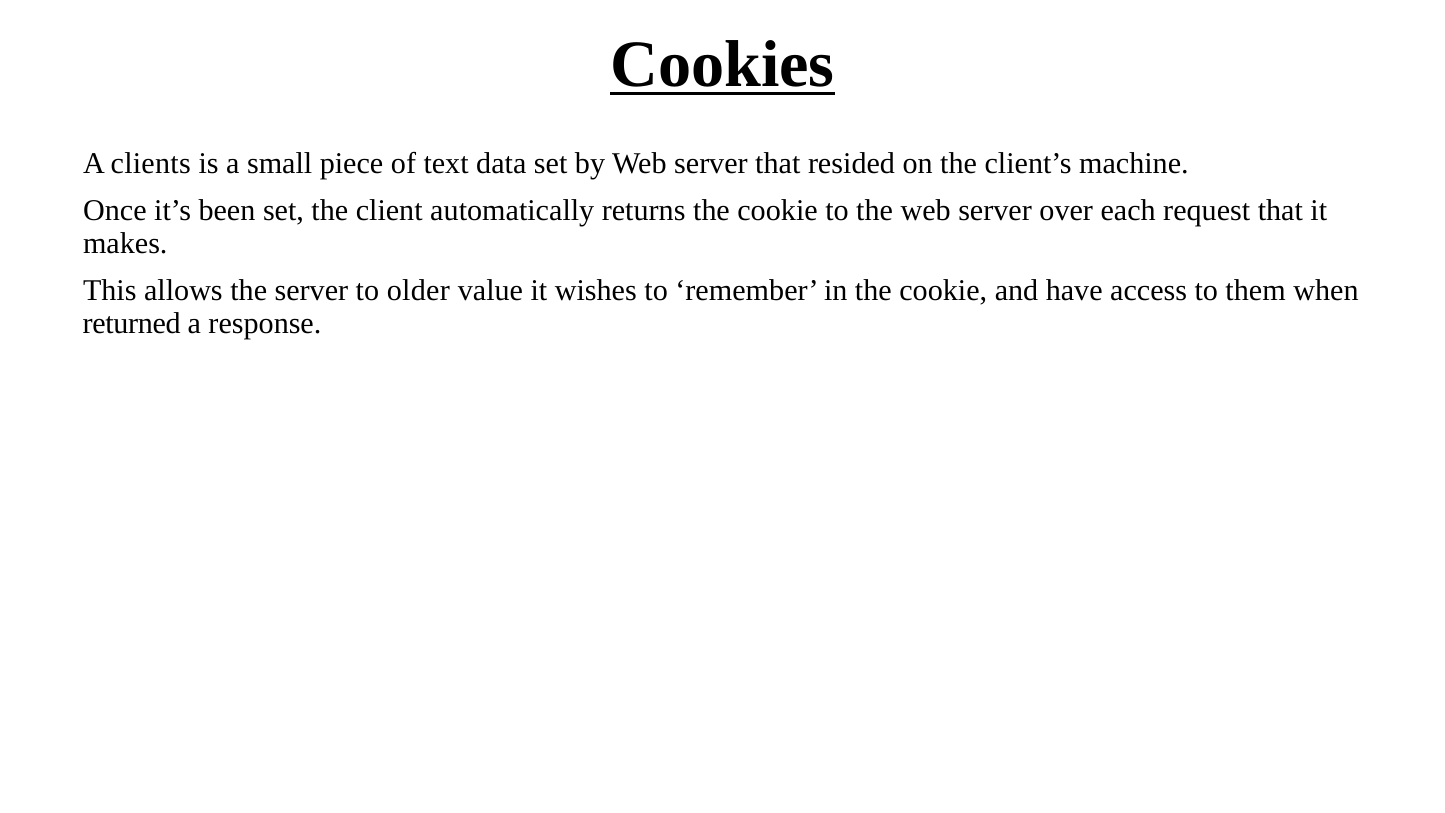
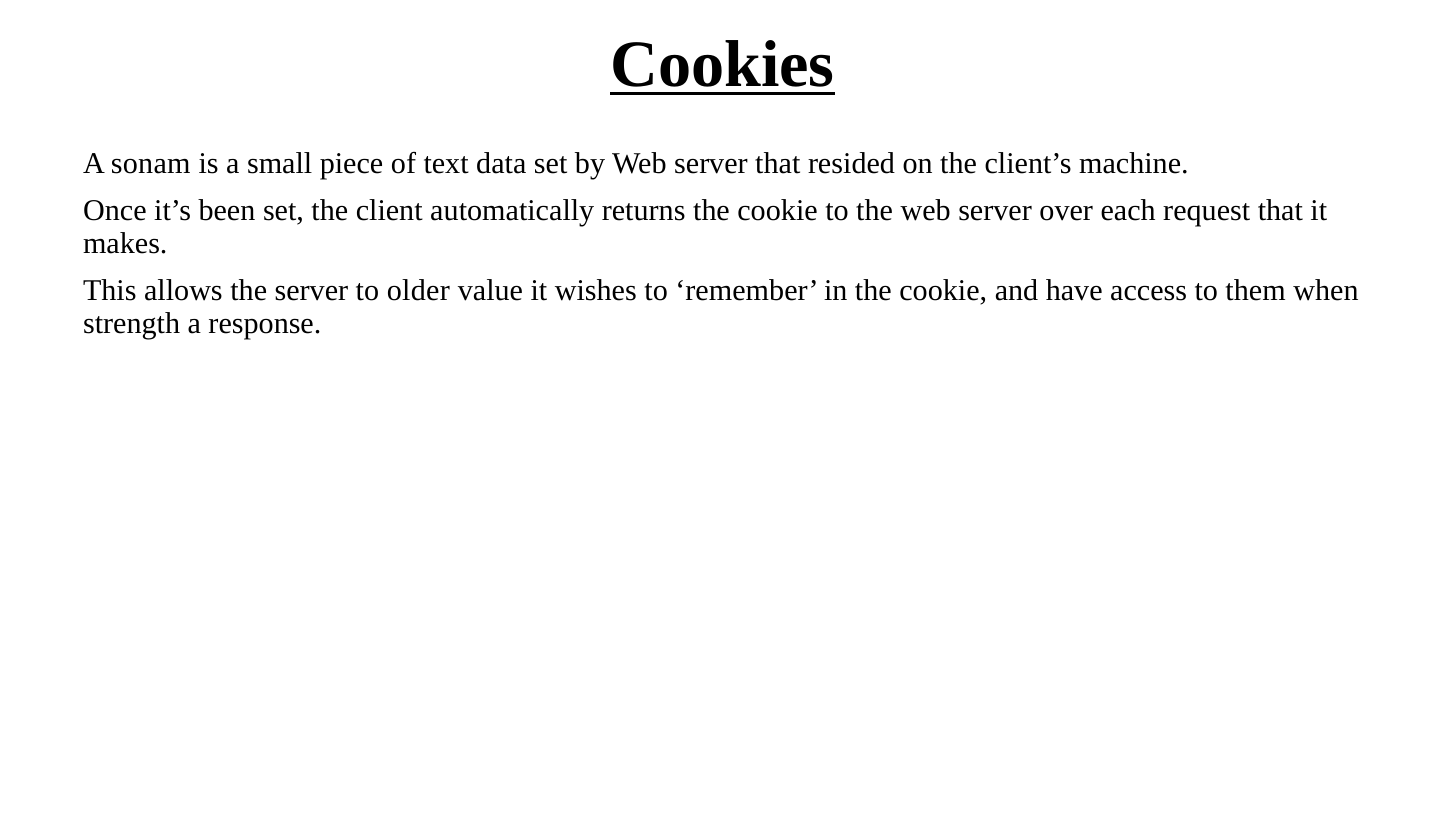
clients: clients -> sonam
returned: returned -> strength
